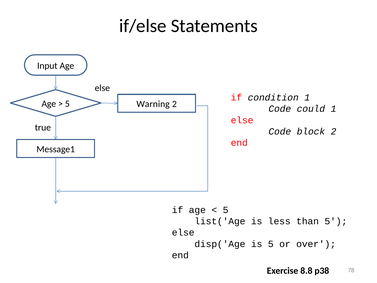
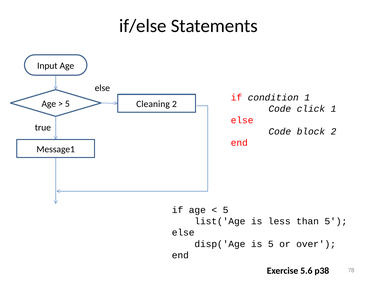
Warning: Warning -> Cleaning
could: could -> click
8.8: 8.8 -> 5.6
